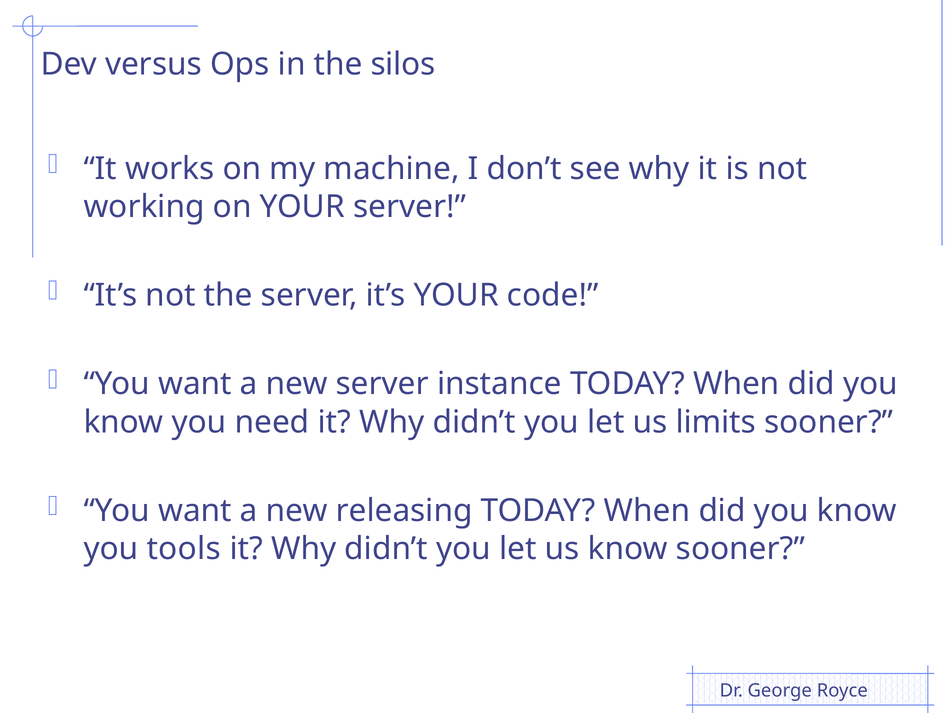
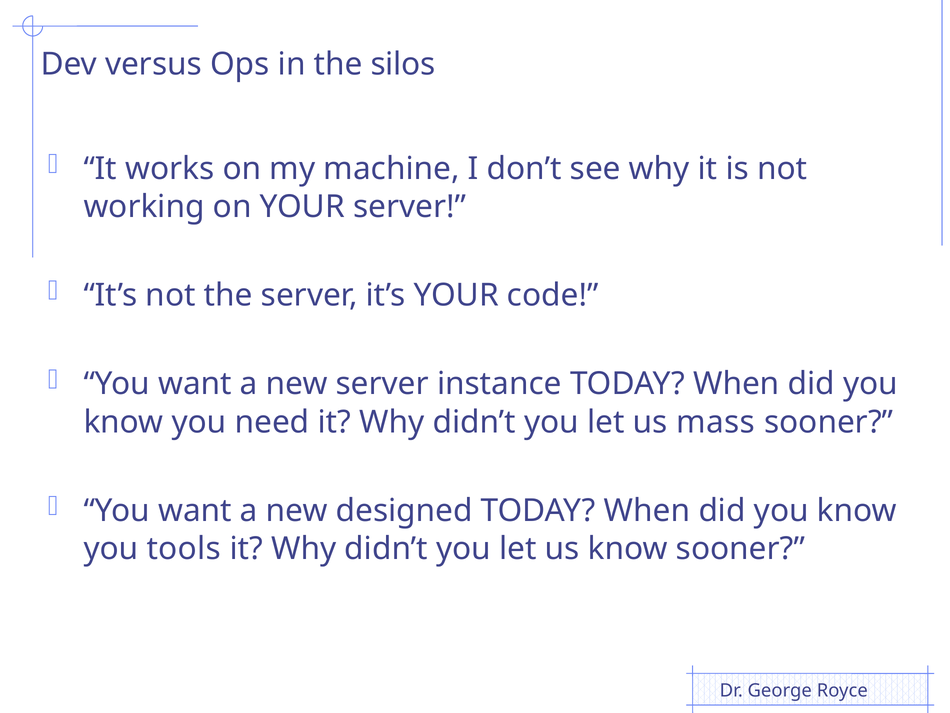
limits: limits -> mass
releasing: releasing -> designed
